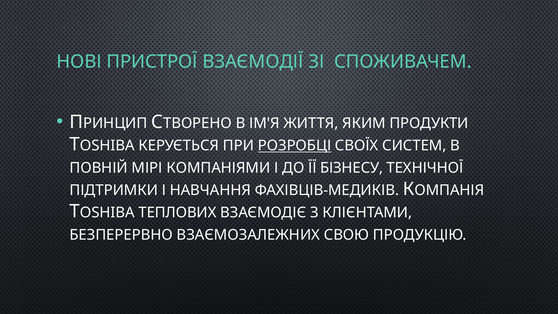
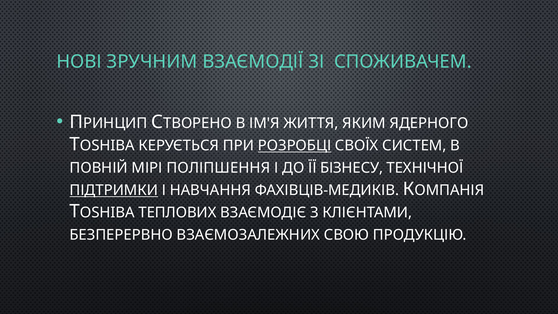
ПРИСТРОЇ: ПРИСТРОЇ -> ЗРУЧНИМ
ПРОДУКТИ: ПРОДУКТИ -> ЯДЕРНОГО
КОМПАНІЯМИ: КОМПАНІЯМИ -> ПОЛІПШЕННЯ
ПІДТРИМКИ underline: none -> present
